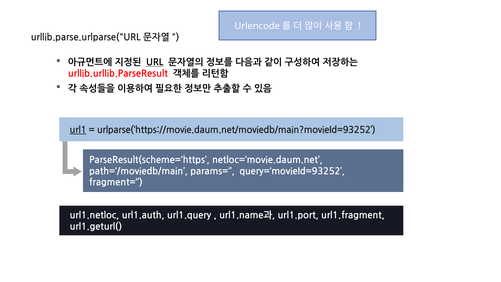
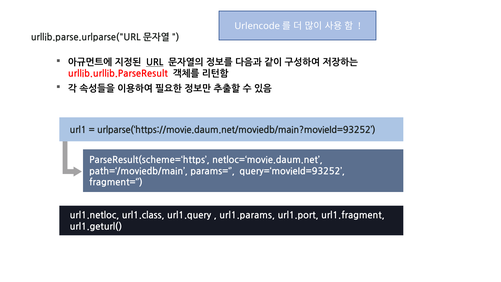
url1 underline: present -> none
url1.auth: url1.auth -> url1.class
url1.name과: url1.name과 -> url1.params
